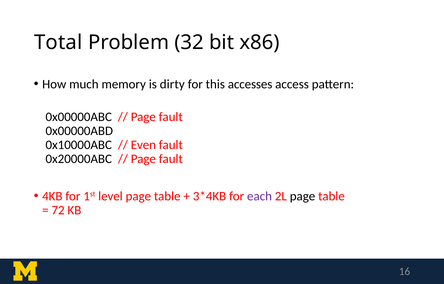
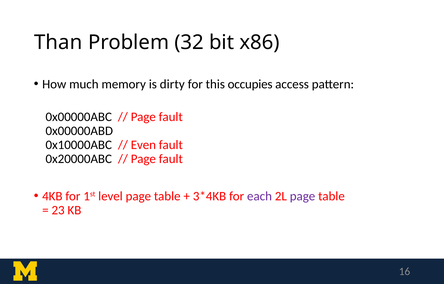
Total: Total -> Than
accesses: accesses -> occupies
page at (303, 196) colour: black -> purple
72: 72 -> 23
